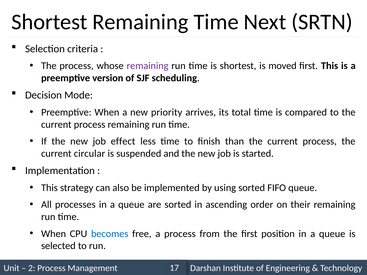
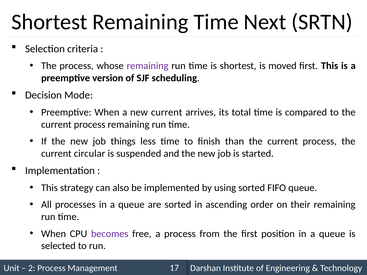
new priority: priority -> current
effect: effect -> things
becomes colour: blue -> purple
